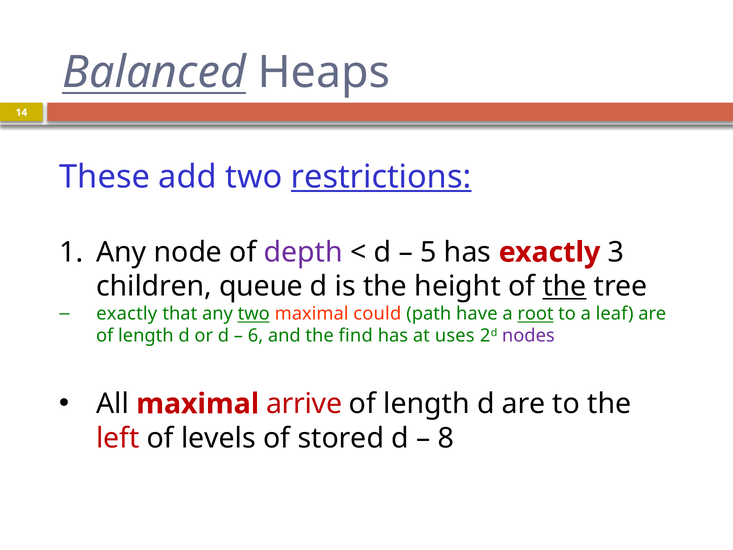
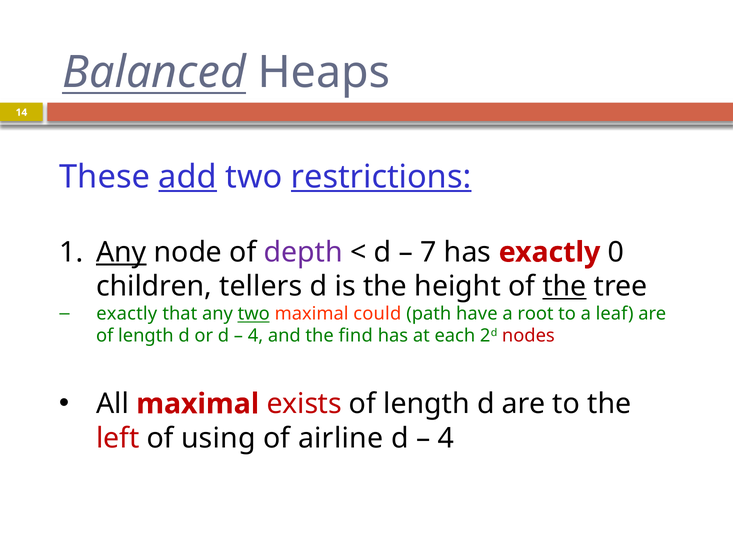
add underline: none -> present
Any at (121, 252) underline: none -> present
5: 5 -> 7
3: 3 -> 0
queue: queue -> tellers
root underline: present -> none
6 at (255, 336): 6 -> 4
uses: uses -> each
nodes colour: purple -> red
arrive: arrive -> exists
levels: levels -> using
stored: stored -> airline
8 at (446, 438): 8 -> 4
